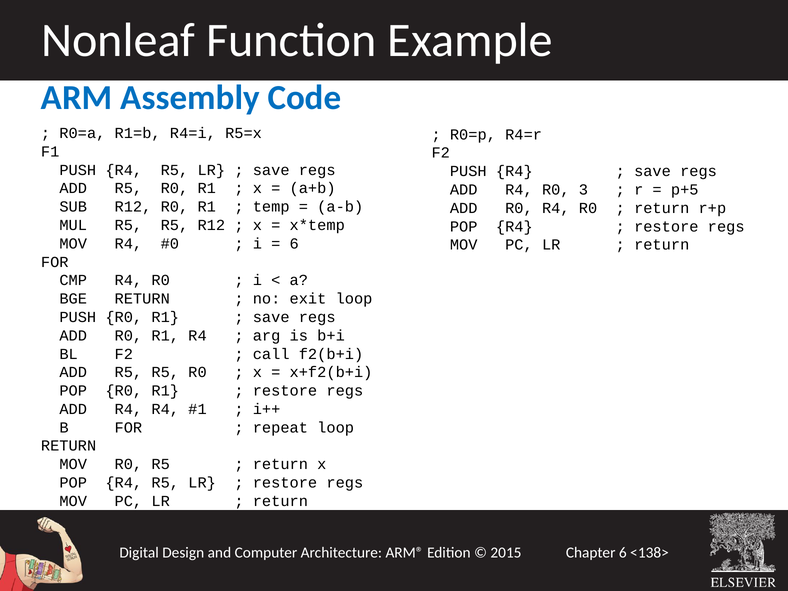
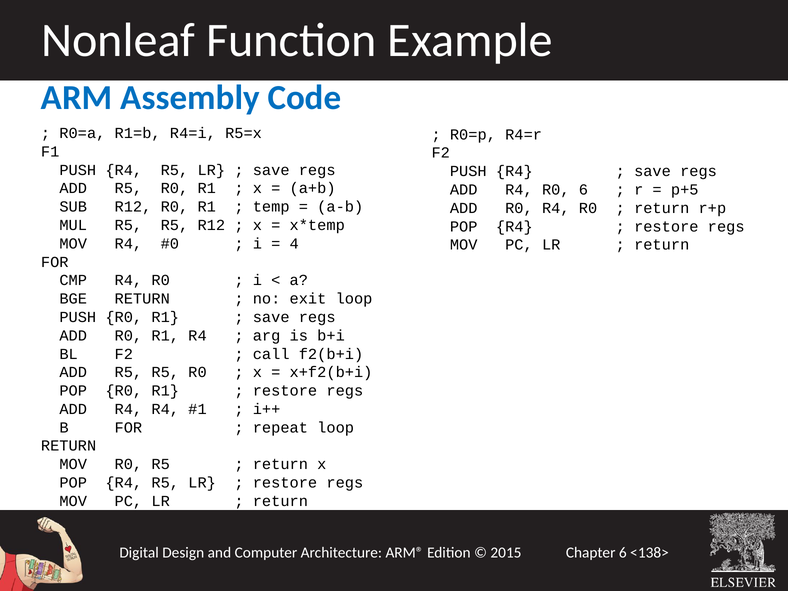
R0 3: 3 -> 6
6 at (294, 244): 6 -> 4
